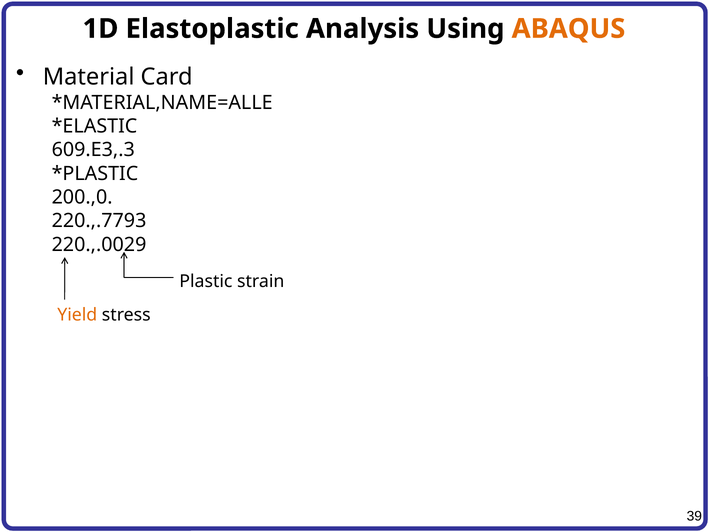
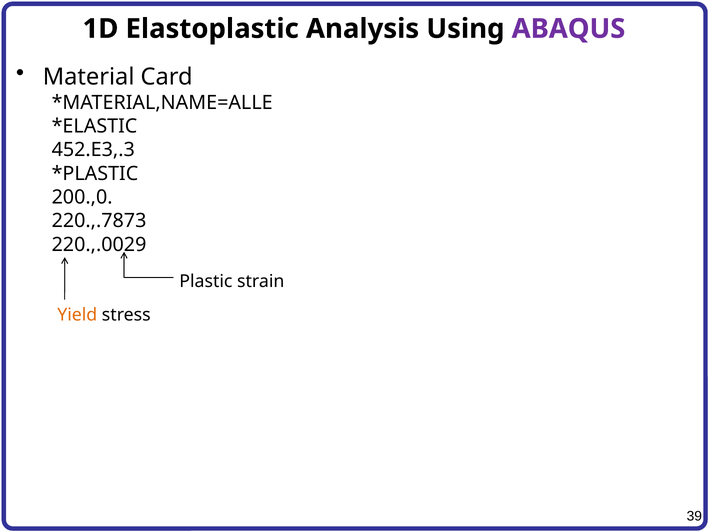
ABAQUS colour: orange -> purple
609.E3,.3: 609.E3,.3 -> 452.E3,.3
220.,.7793: 220.,.7793 -> 220.,.7873
